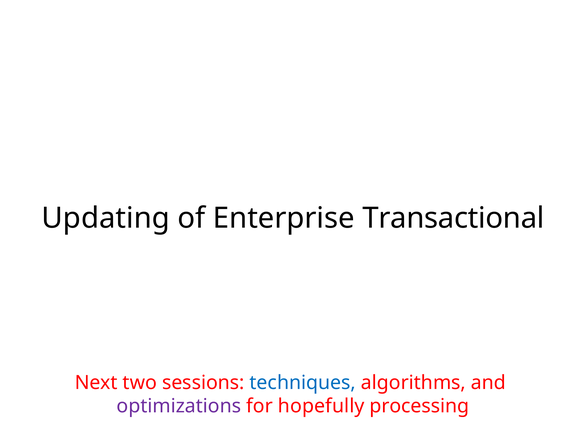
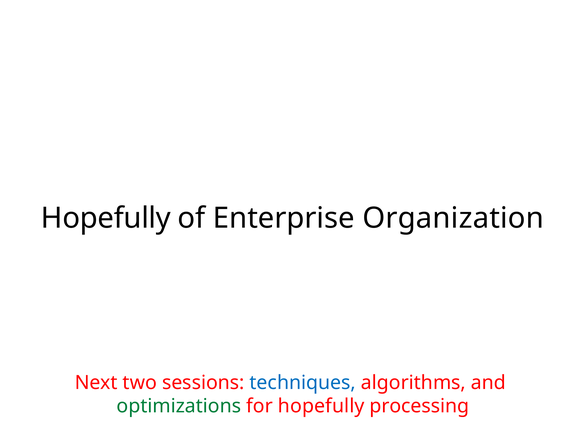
Updating at (106, 218): Updating -> Hopefully
Transactional: Transactional -> Organization
optimizations colour: purple -> green
